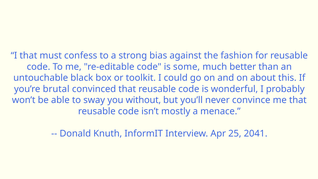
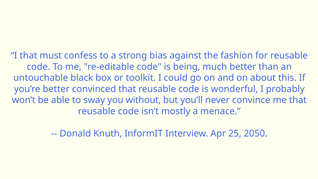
some: some -> being
you’re brutal: brutal -> better
2041: 2041 -> 2050
